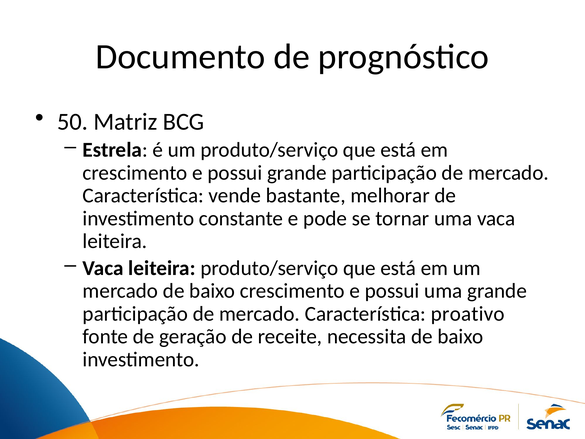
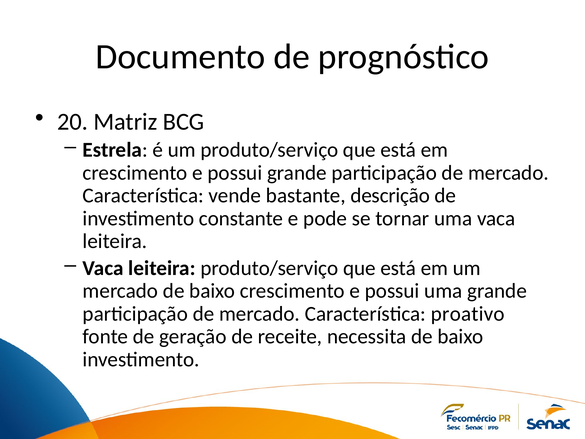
50: 50 -> 20
melhorar: melhorar -> descrição
